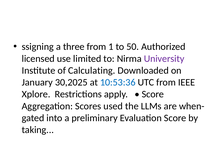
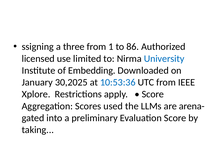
50: 50 -> 86
University colour: purple -> blue
Calculating: Calculating -> Embedding
when-: when- -> arena-
